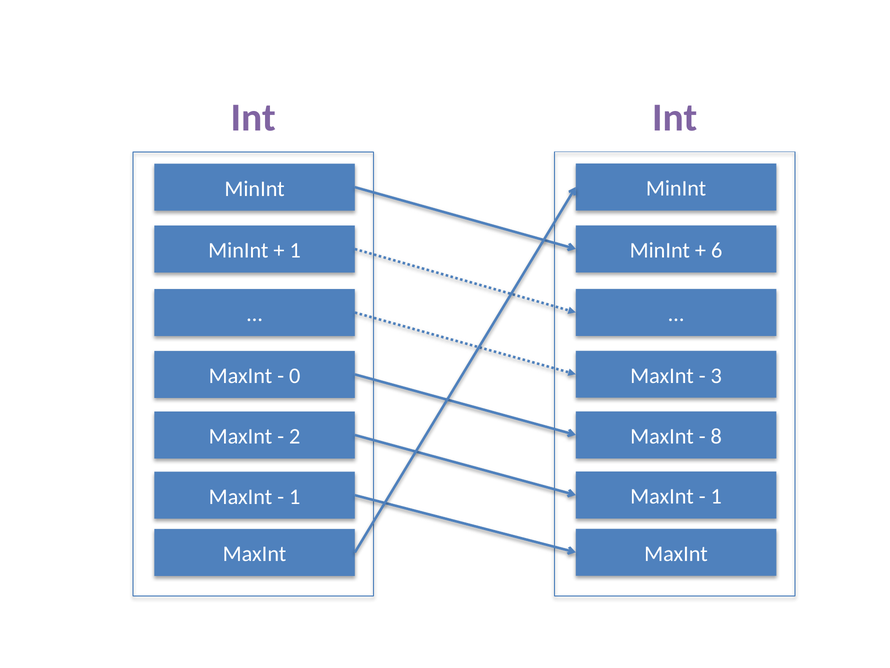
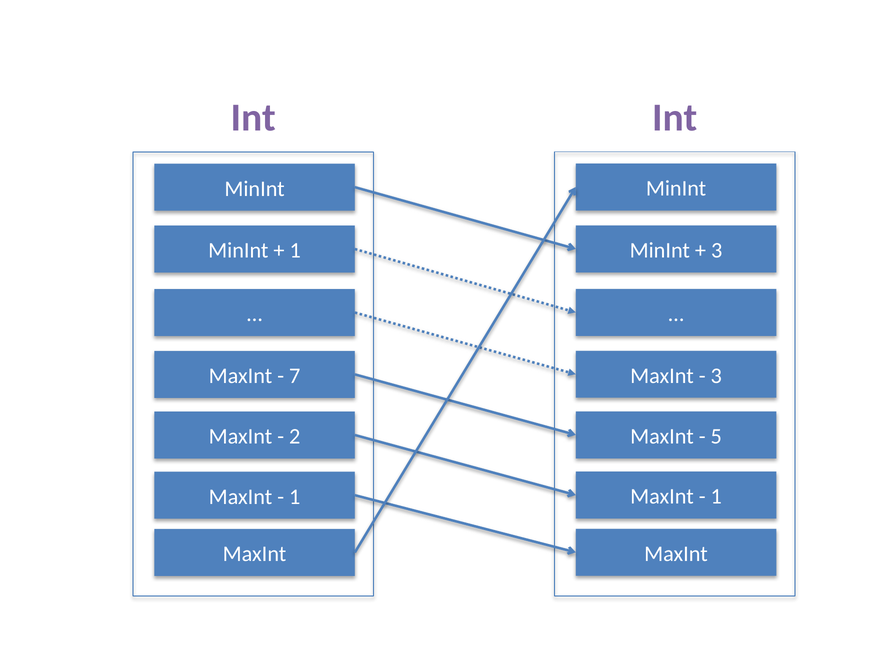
6 at (717, 250): 6 -> 3
0: 0 -> 7
8: 8 -> 5
